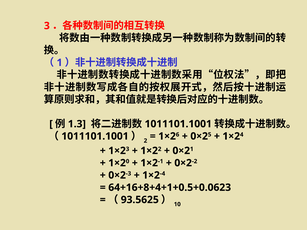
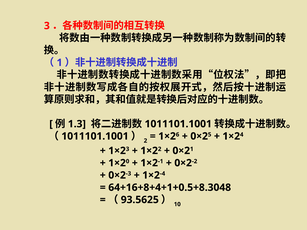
64+16+8+4+1+0.5+0.0623: 64+16+8+4+1+0.5+0.0623 -> 64+16+8+4+1+0.5+8.3048
